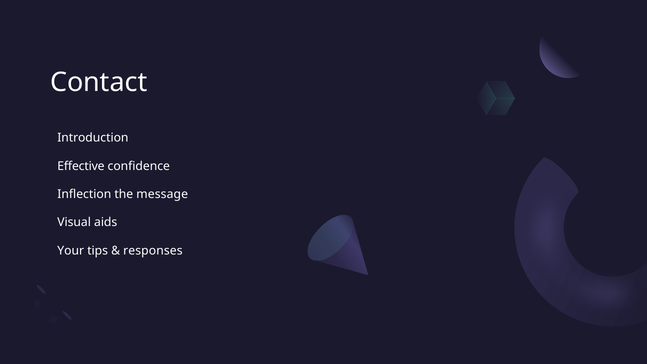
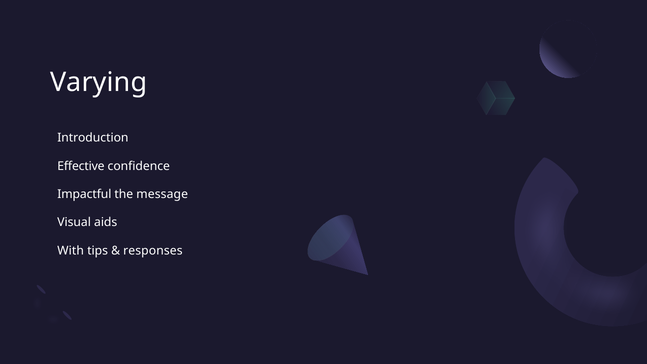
Contact: Contact -> Varying
Inflection: Inflection -> Impactful
Your: Your -> With
